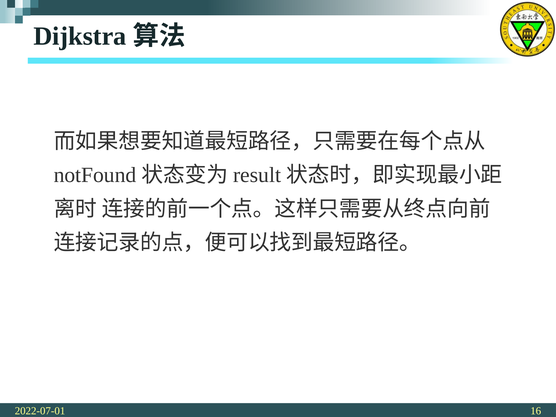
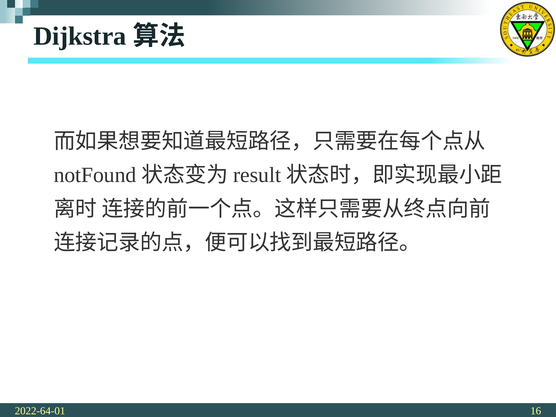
2022-07-01: 2022-07-01 -> 2022-64-01
